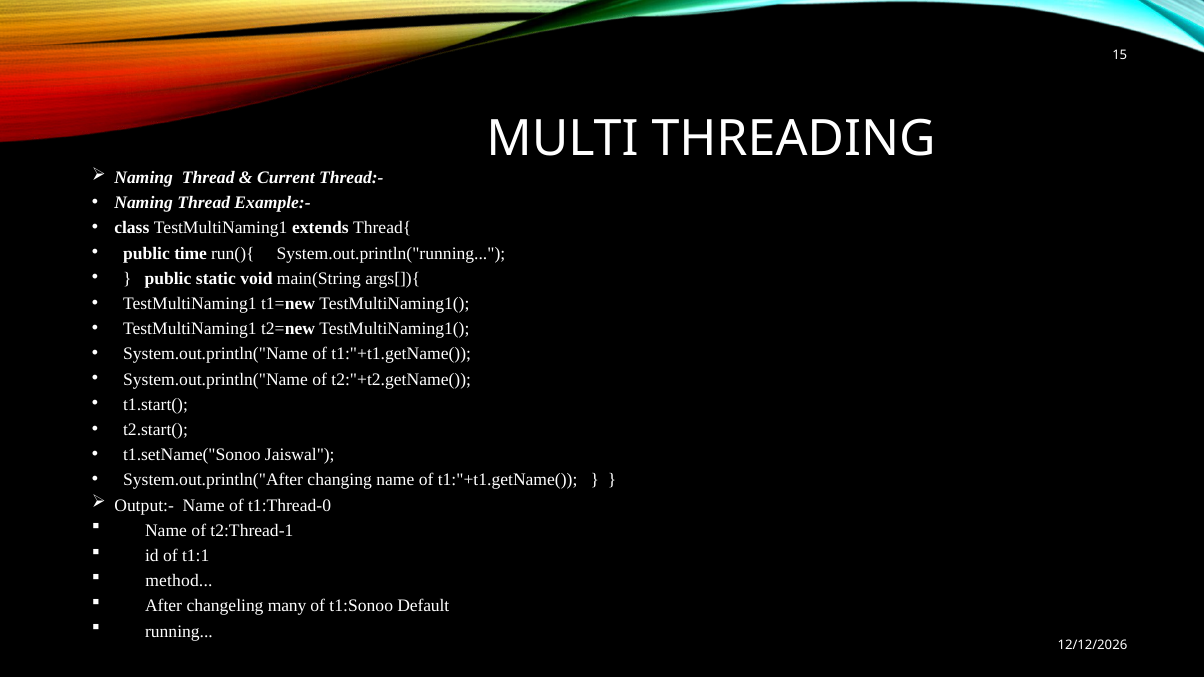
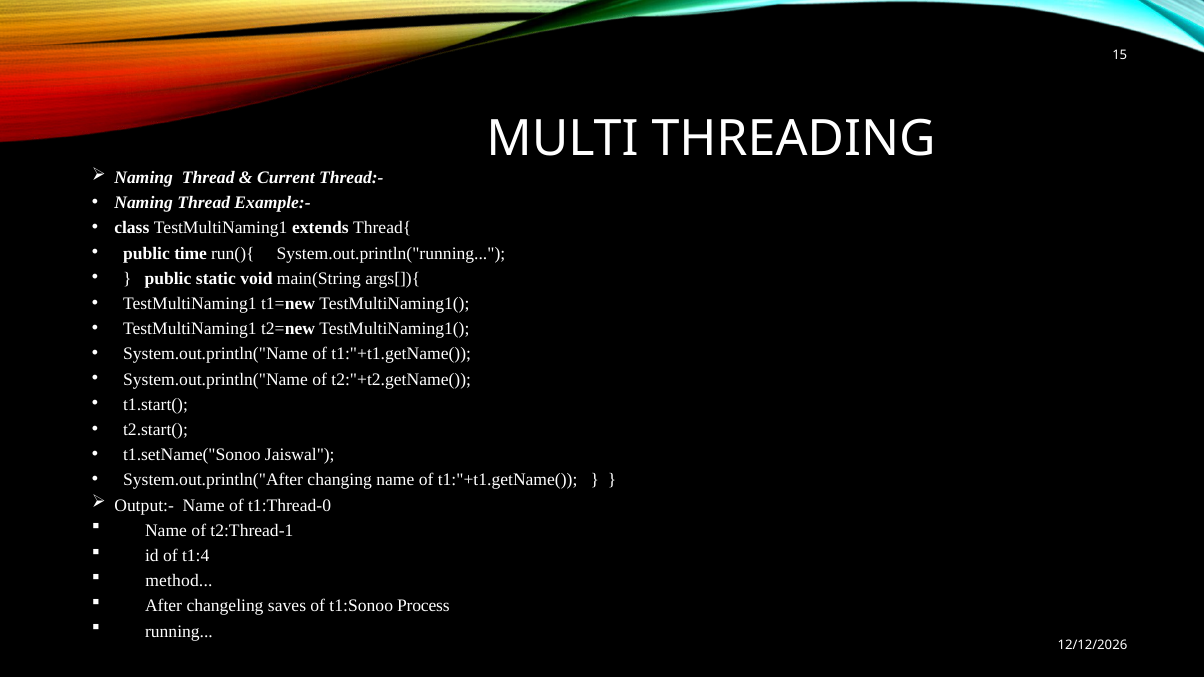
t1:1: t1:1 -> t1:4
many: many -> saves
Default: Default -> Process
